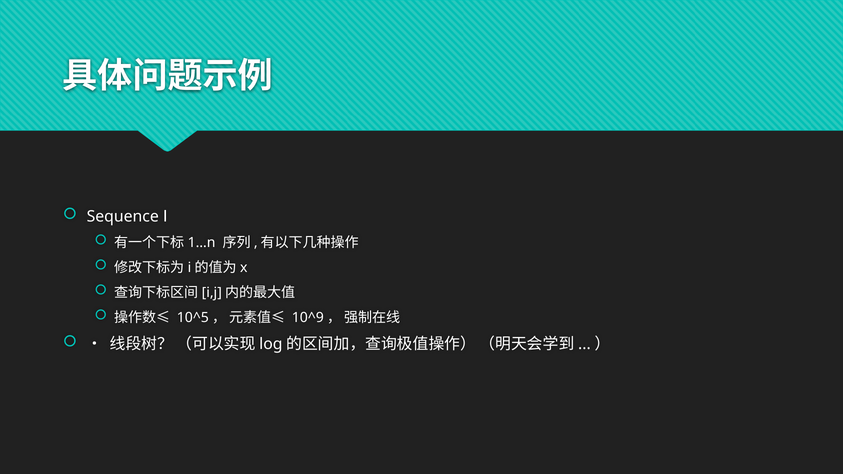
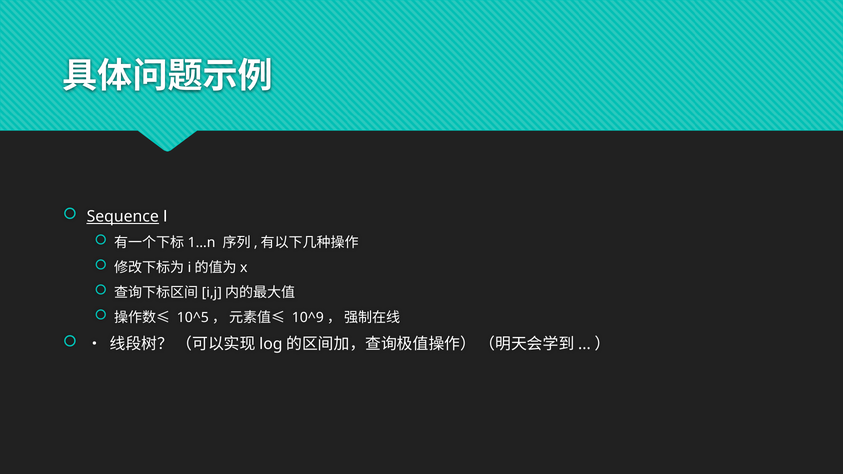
Sequence underline: none -> present
